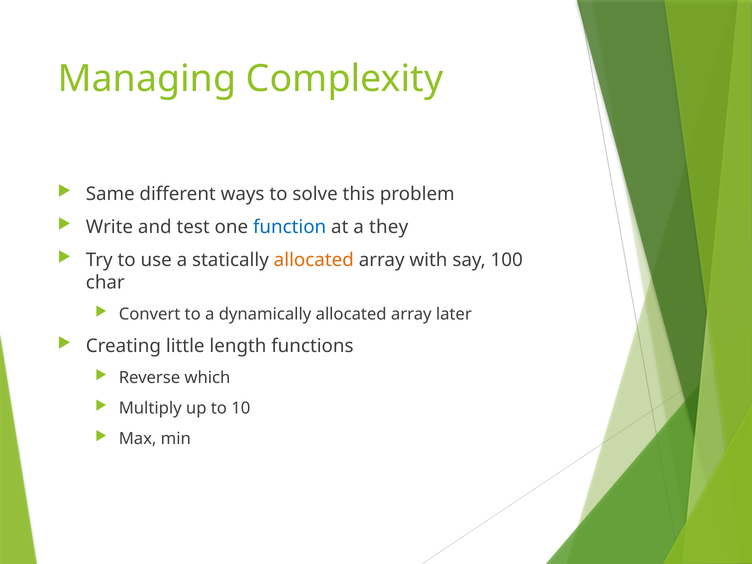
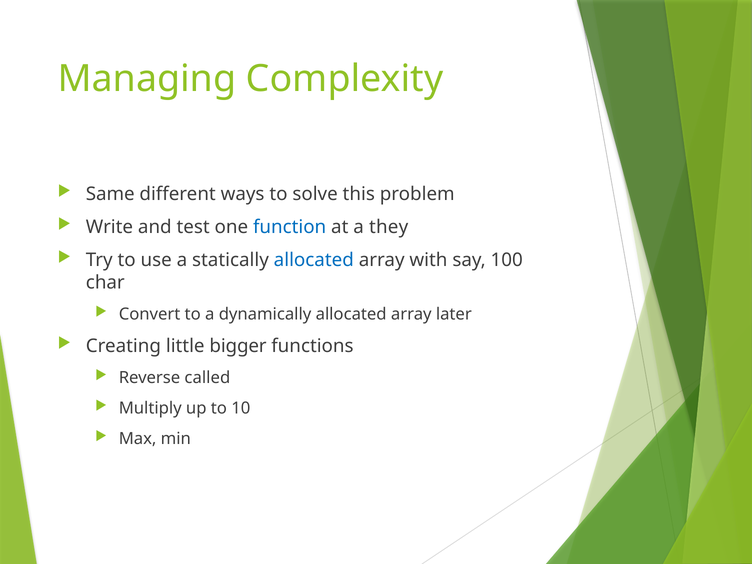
allocated at (314, 260) colour: orange -> blue
length: length -> bigger
which: which -> called
